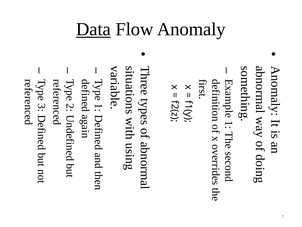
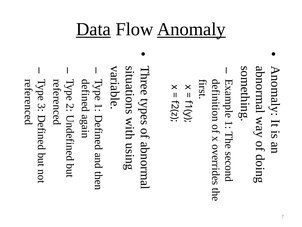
Anomaly underline: none -> present
